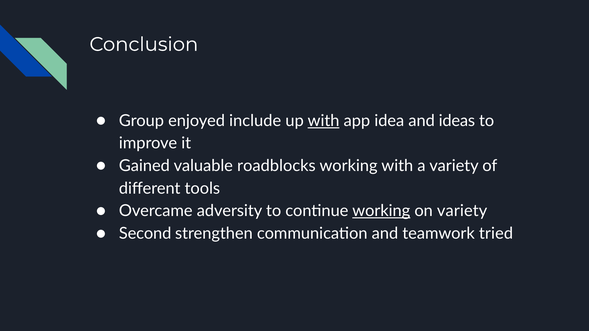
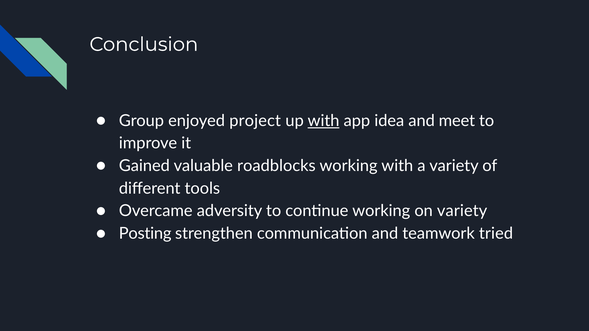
include: include -> project
ideas: ideas -> meet
working at (381, 211) underline: present -> none
Second: Second -> Posting
